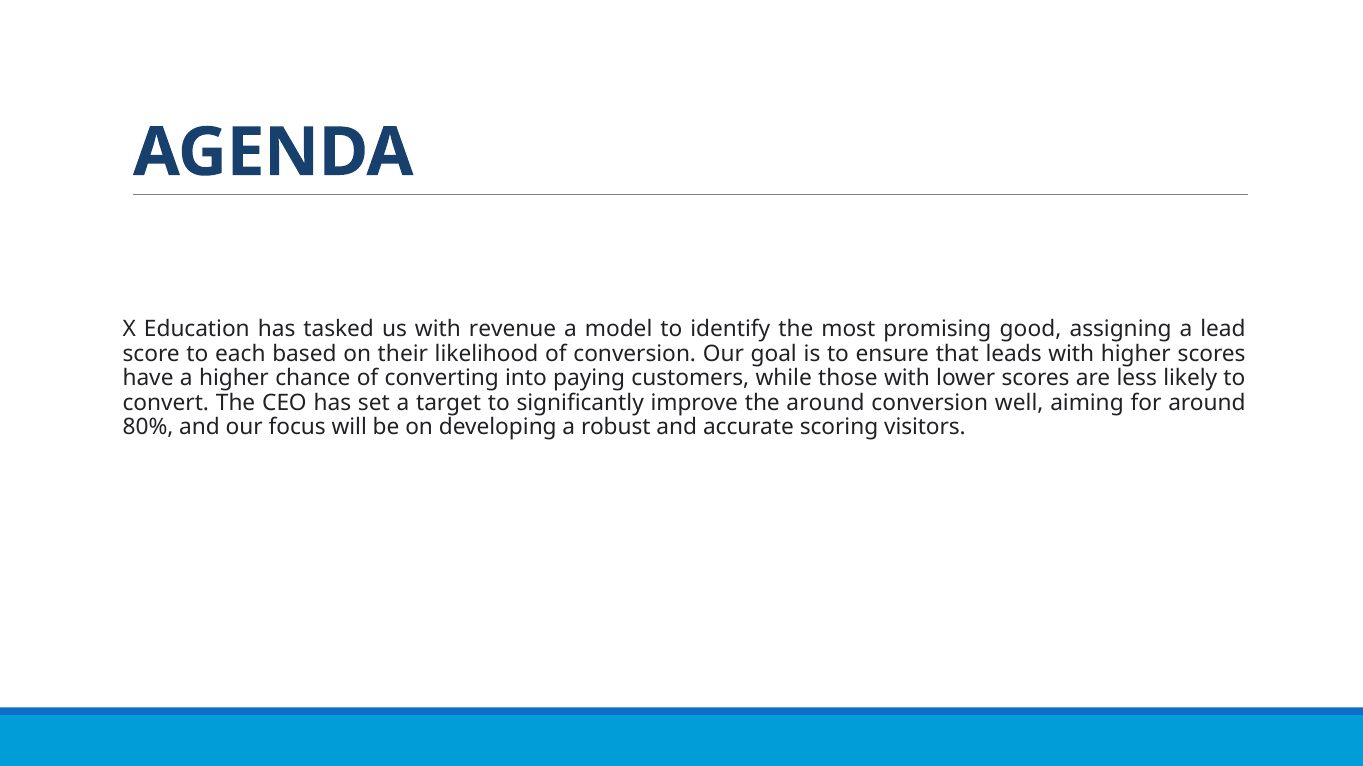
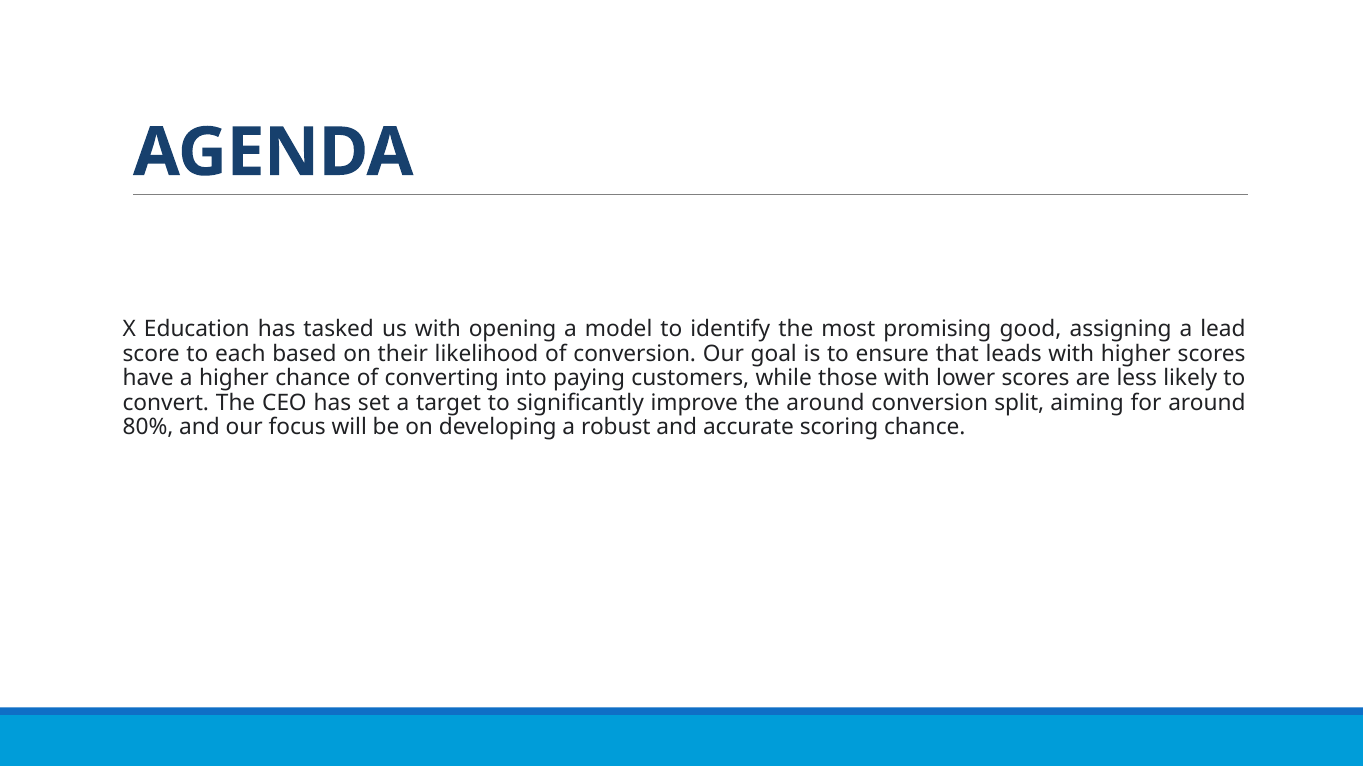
revenue: revenue -> opening
well: well -> split
scoring visitors: visitors -> chance
